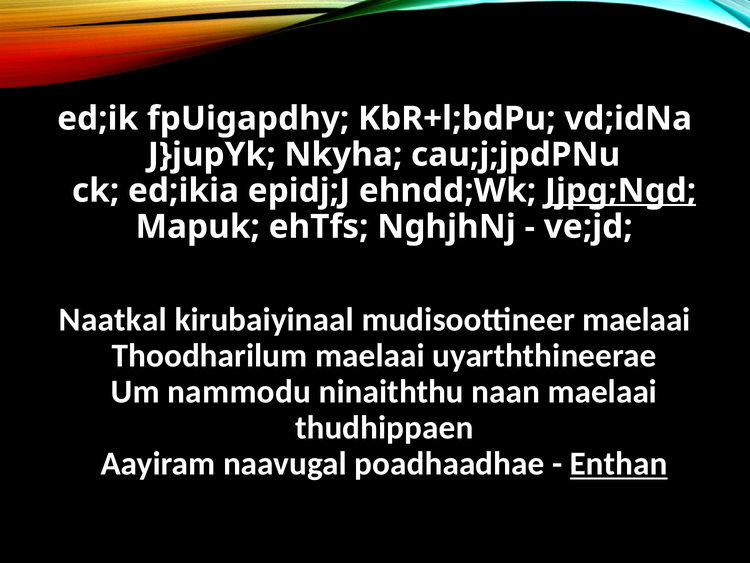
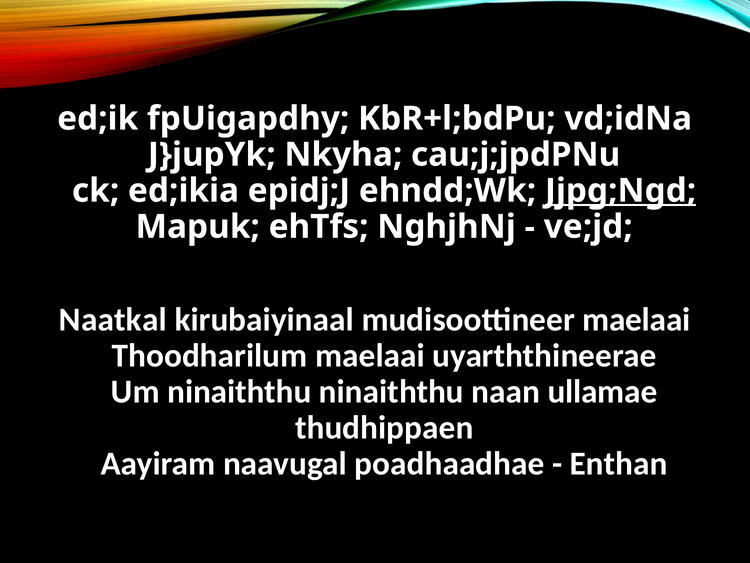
Um nammodu: nammodu -> ninaiththu
naan maelaai: maelaai -> ullamae
Enthan underline: present -> none
